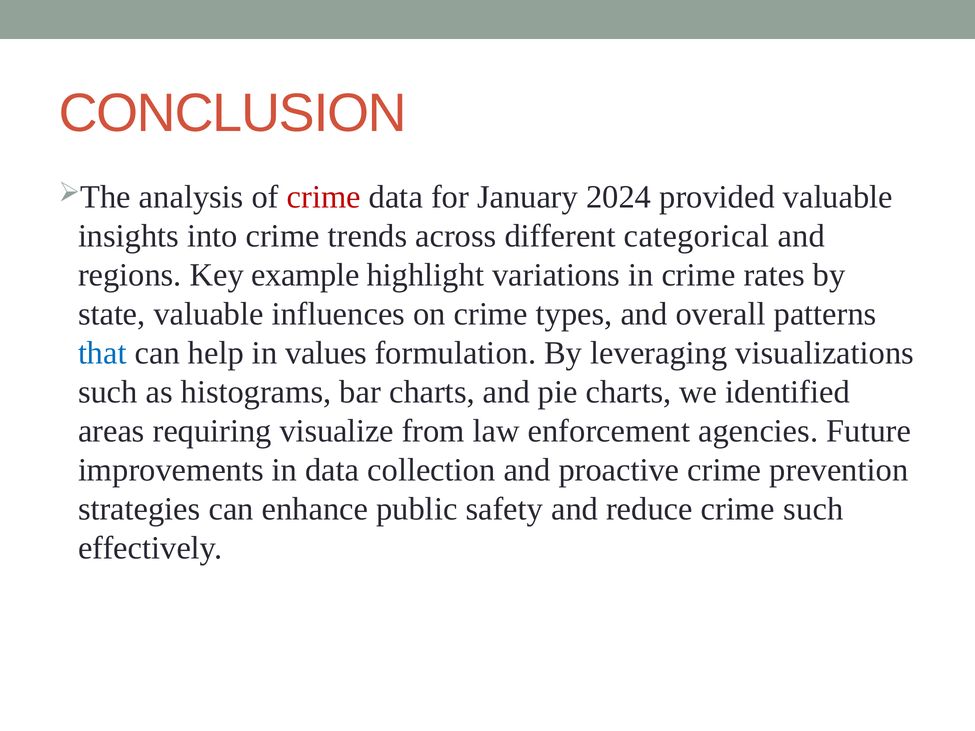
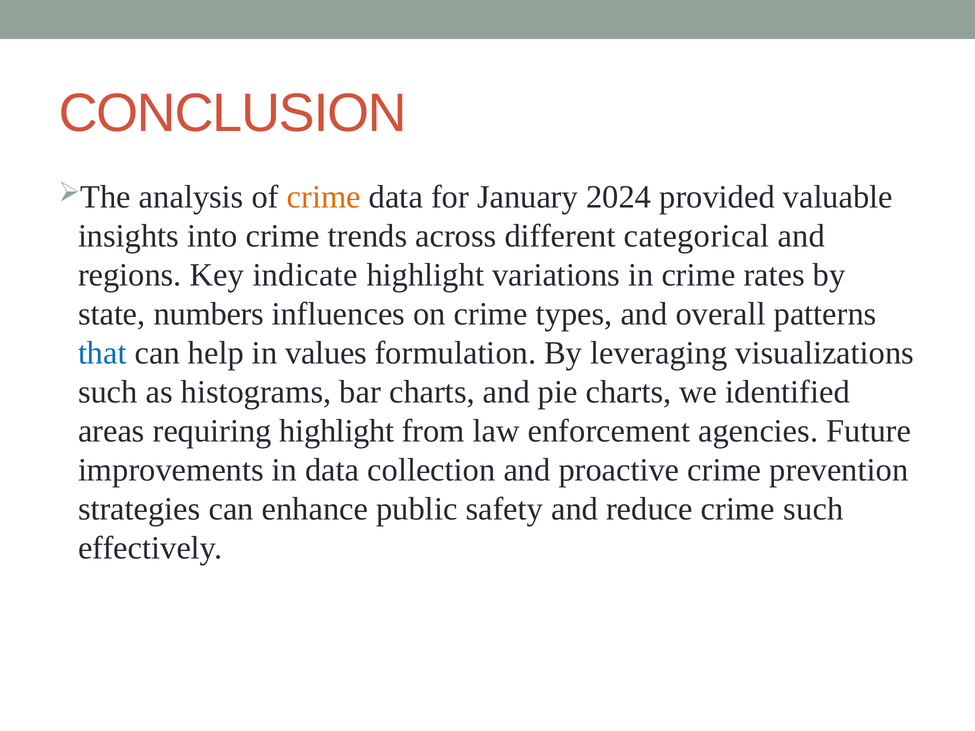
crime at (324, 197) colour: red -> orange
example: example -> indicate
state valuable: valuable -> numbers
requiring visualize: visualize -> highlight
